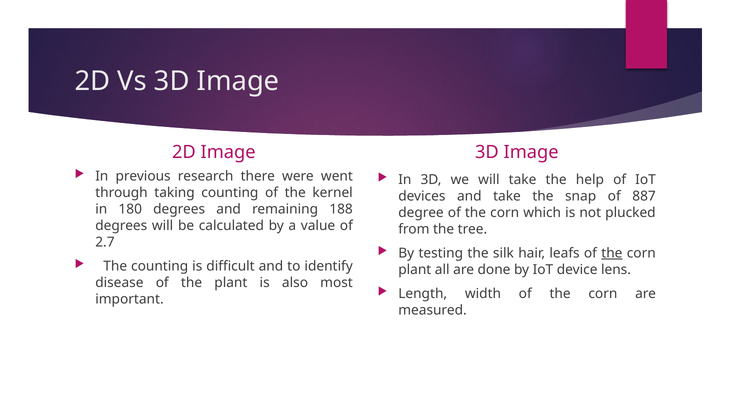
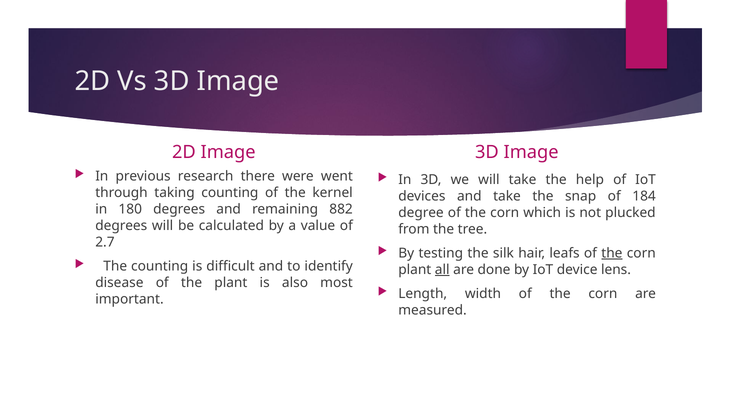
887: 887 -> 184
188: 188 -> 882
all underline: none -> present
